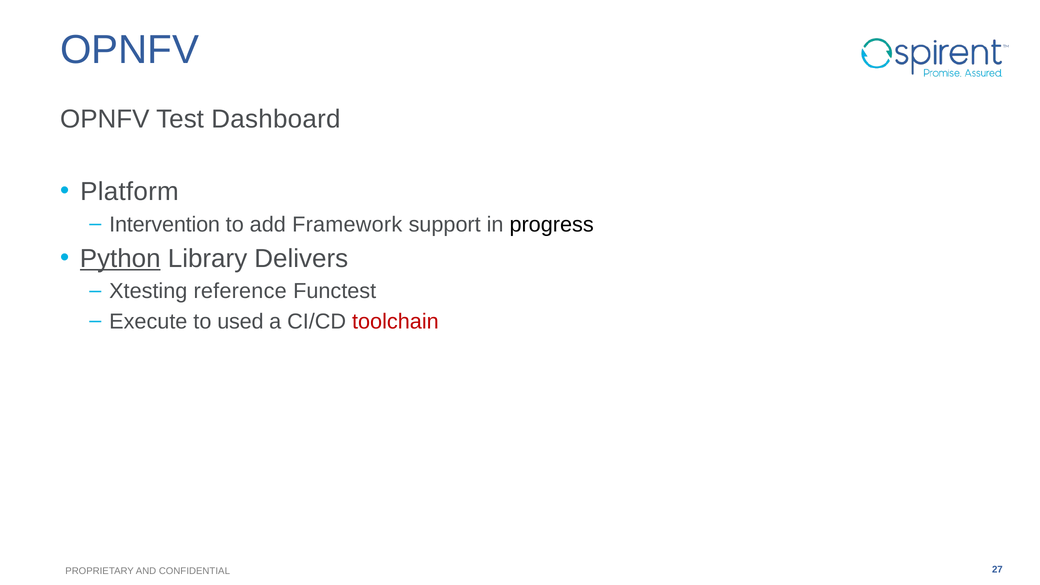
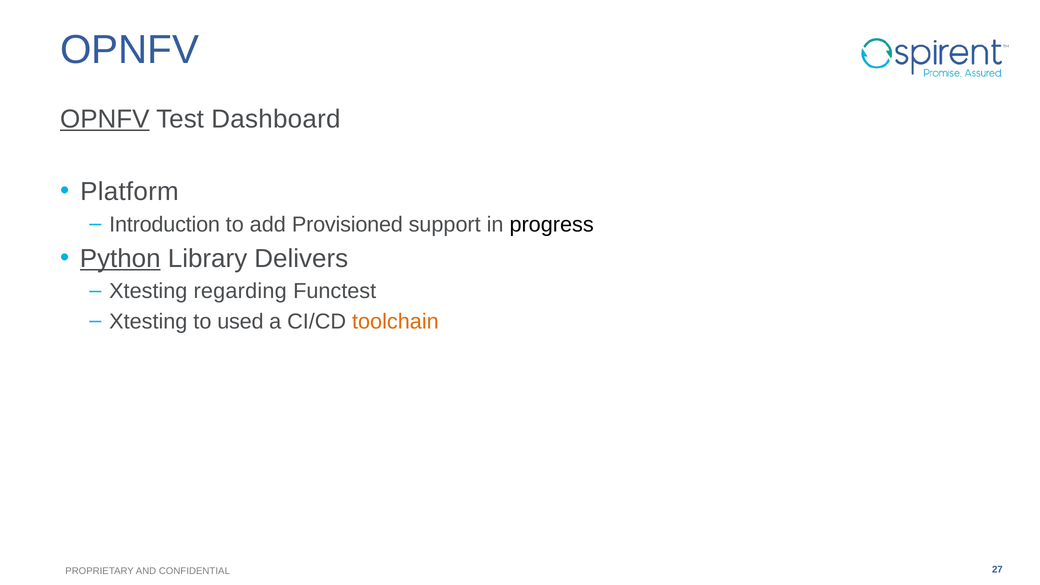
OPNFV at (105, 119) underline: none -> present
Intervention: Intervention -> Introduction
Framework: Framework -> Provisioned
reference: reference -> regarding
Execute at (148, 321): Execute -> Xtesting
toolchain colour: red -> orange
